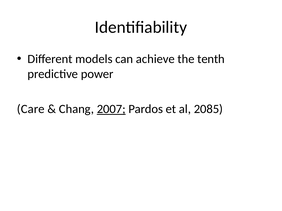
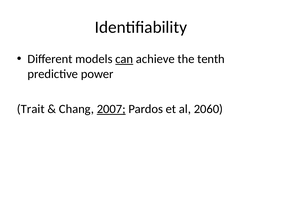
can underline: none -> present
Care: Care -> Trait
2085: 2085 -> 2060
